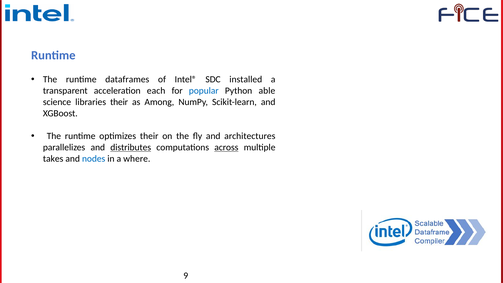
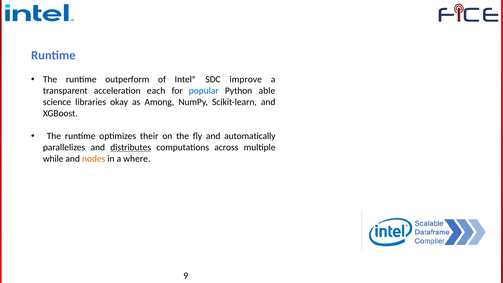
dataframes: dataframes -> outperform
installed: installed -> improve
libraries their: their -> okay
architectures: architectures -> automatically
across underline: present -> none
takes: takes -> while
nodes colour: blue -> orange
